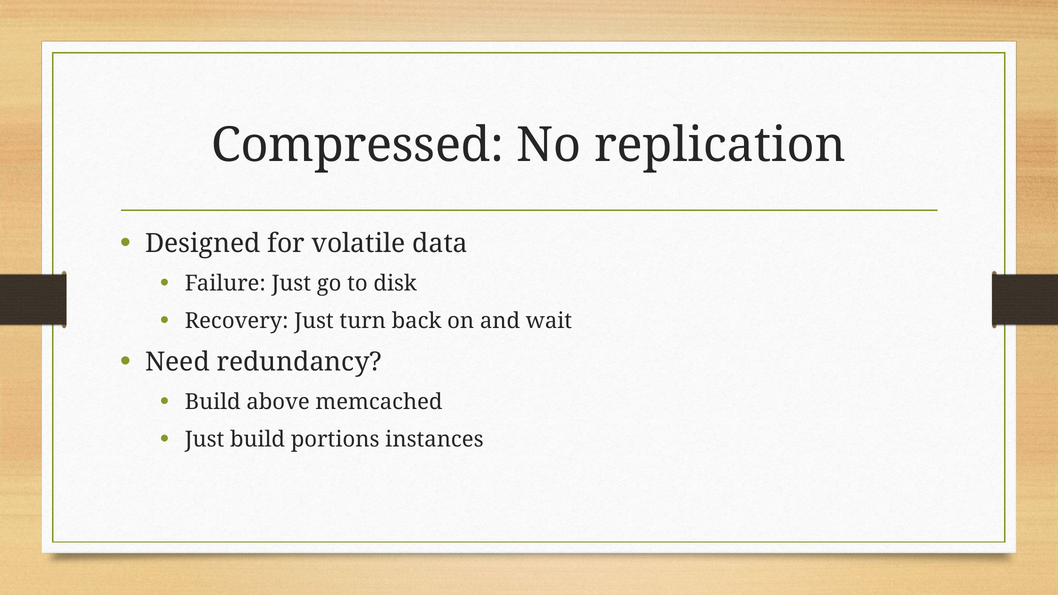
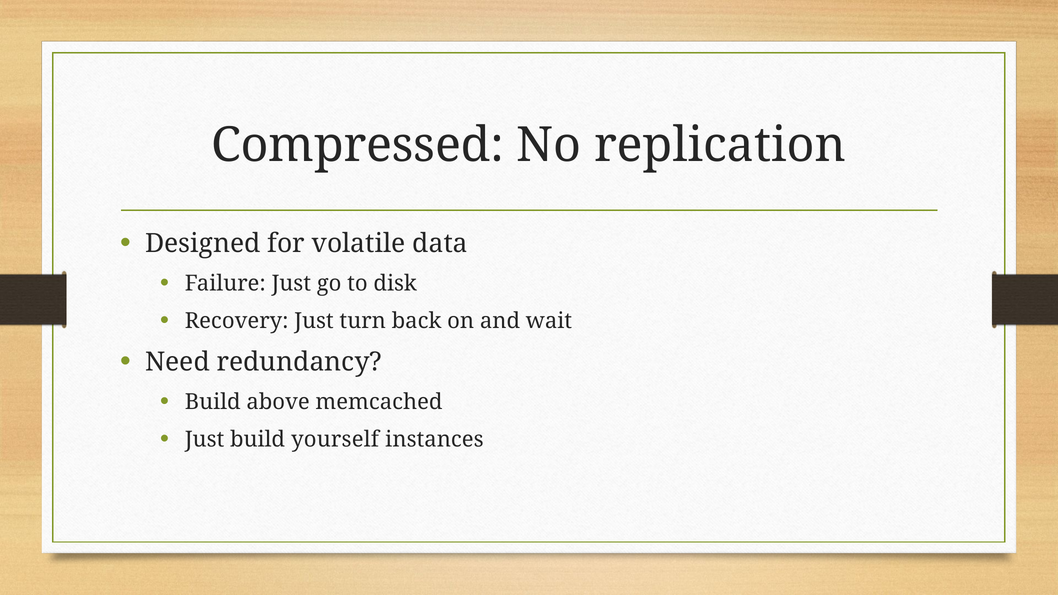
portions: portions -> yourself
